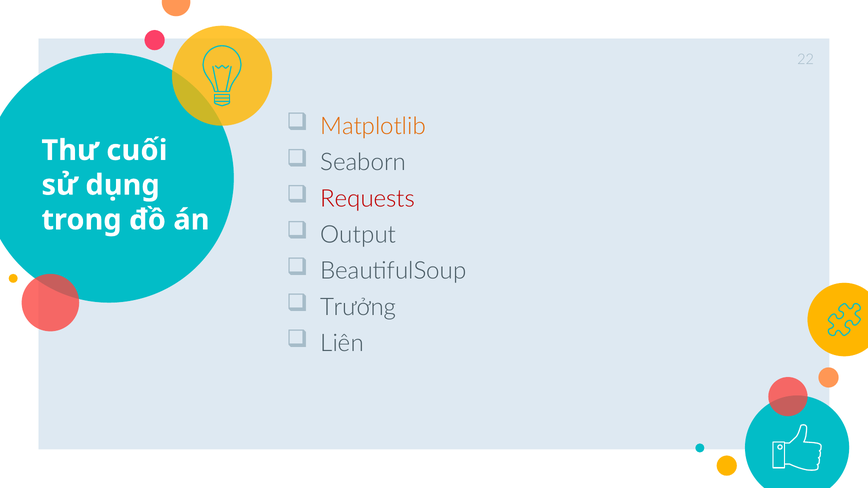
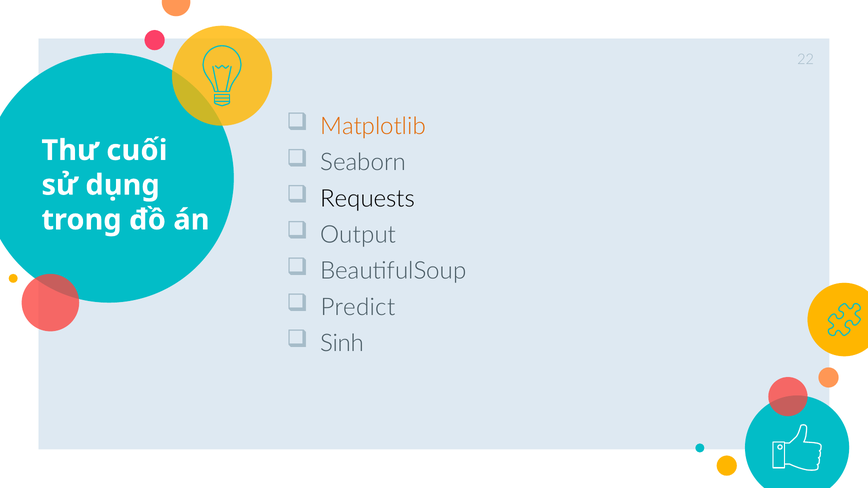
Requests colour: red -> black
Trưởng: Trưởng -> Predict
Liên: Liên -> Sinh
